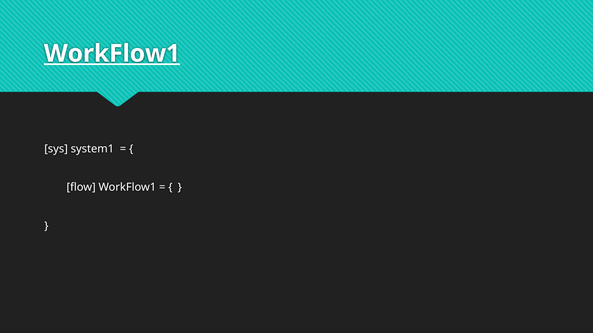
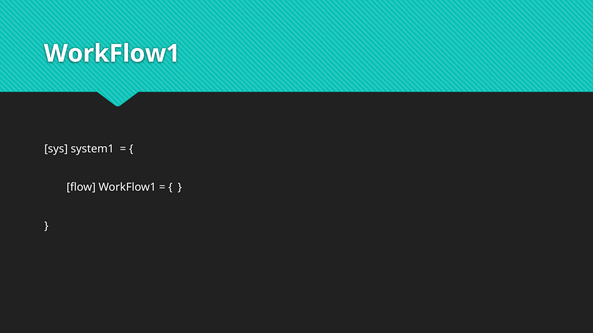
WorkFlow1 at (112, 54) underline: present -> none
